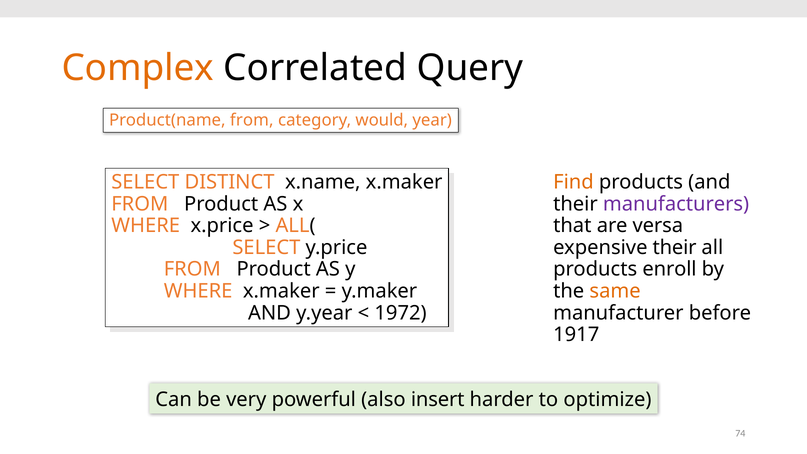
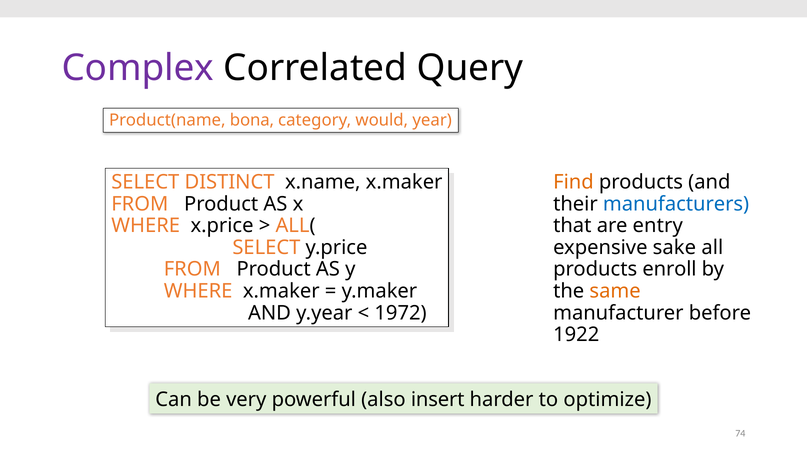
Complex colour: orange -> purple
Product(name from: from -> bona
manufacturers colour: purple -> blue
versa: versa -> entry
expensive their: their -> sake
1917: 1917 -> 1922
